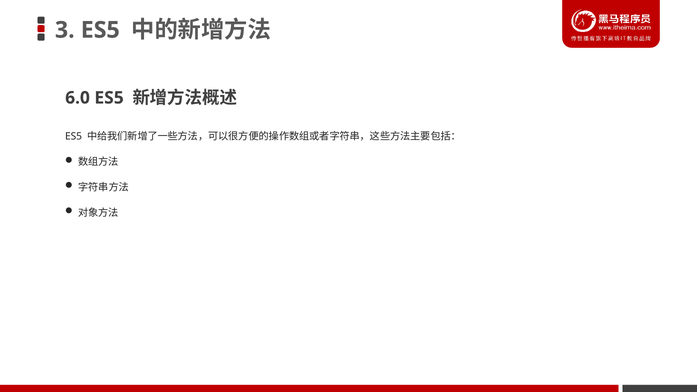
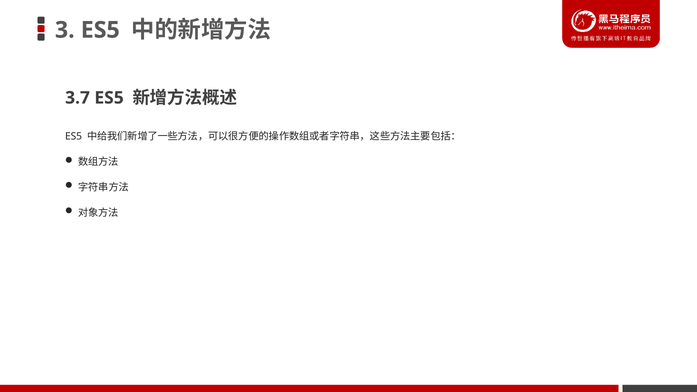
6.0: 6.0 -> 3.7
